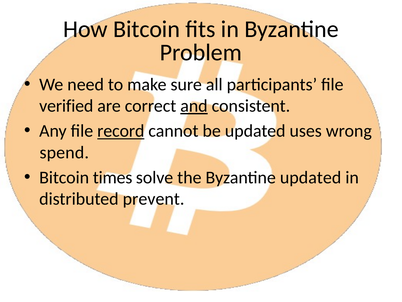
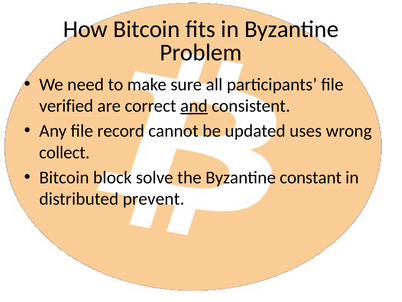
record underline: present -> none
spend: spend -> collect
times: times -> block
Byzantine updated: updated -> constant
